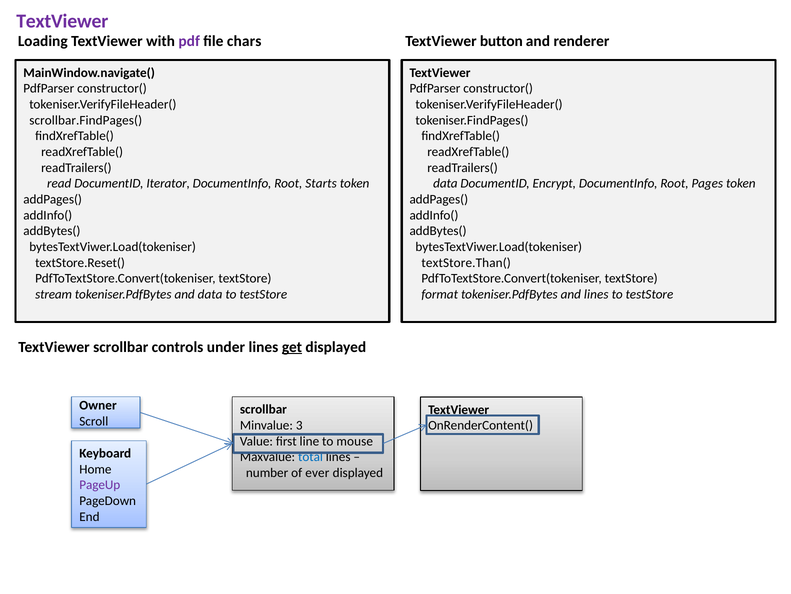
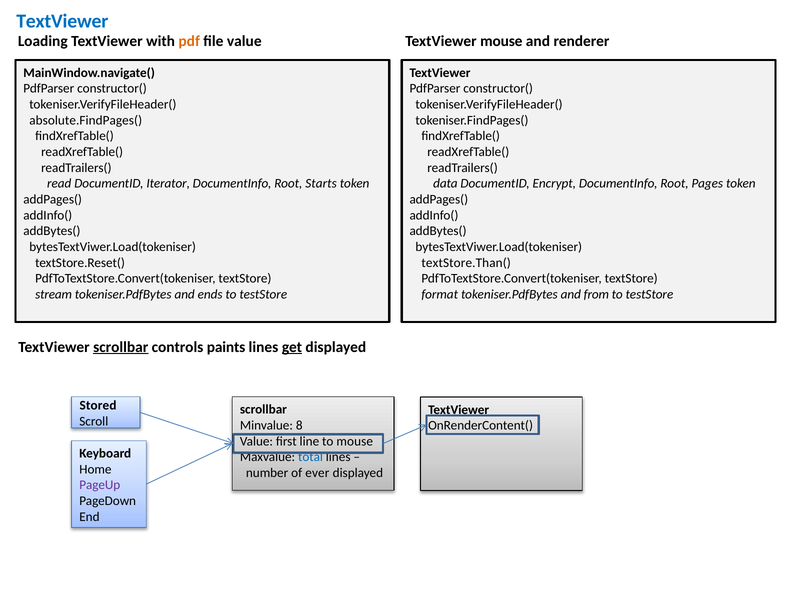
TextViewer at (62, 21) colour: purple -> blue
pdf colour: purple -> orange
file chars: chars -> value
TextViewer button: button -> mouse
scrollbar.FindPages(: scrollbar.FindPages( -> absolute.FindPages(
and data: data -> ends
and lines: lines -> from
scrollbar at (121, 346) underline: none -> present
under: under -> paints
Owner: Owner -> Stored
3: 3 -> 8
